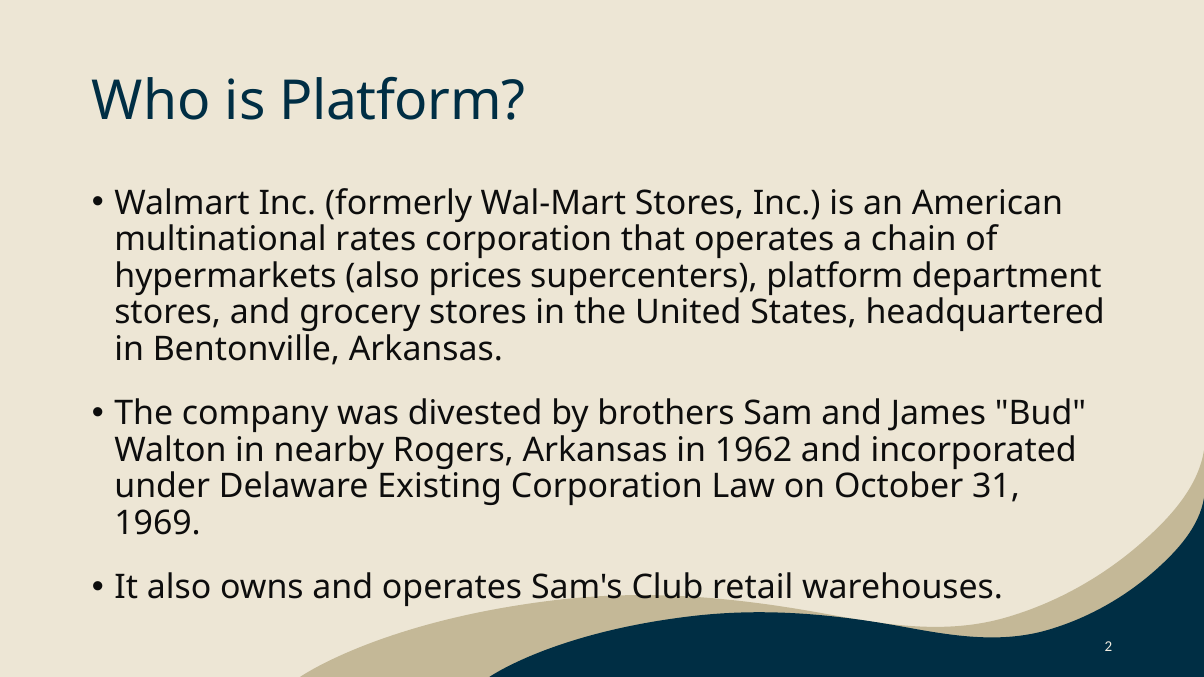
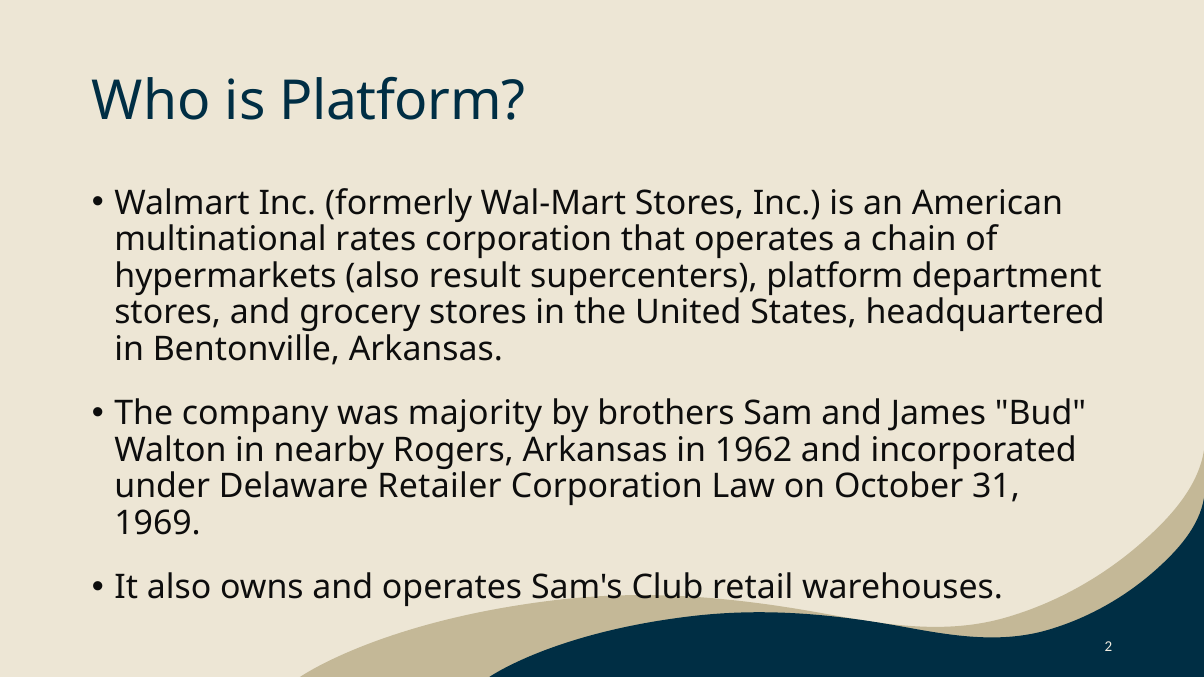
prices: prices -> result
divested: divested -> majority
Existing: Existing -> Retailer
